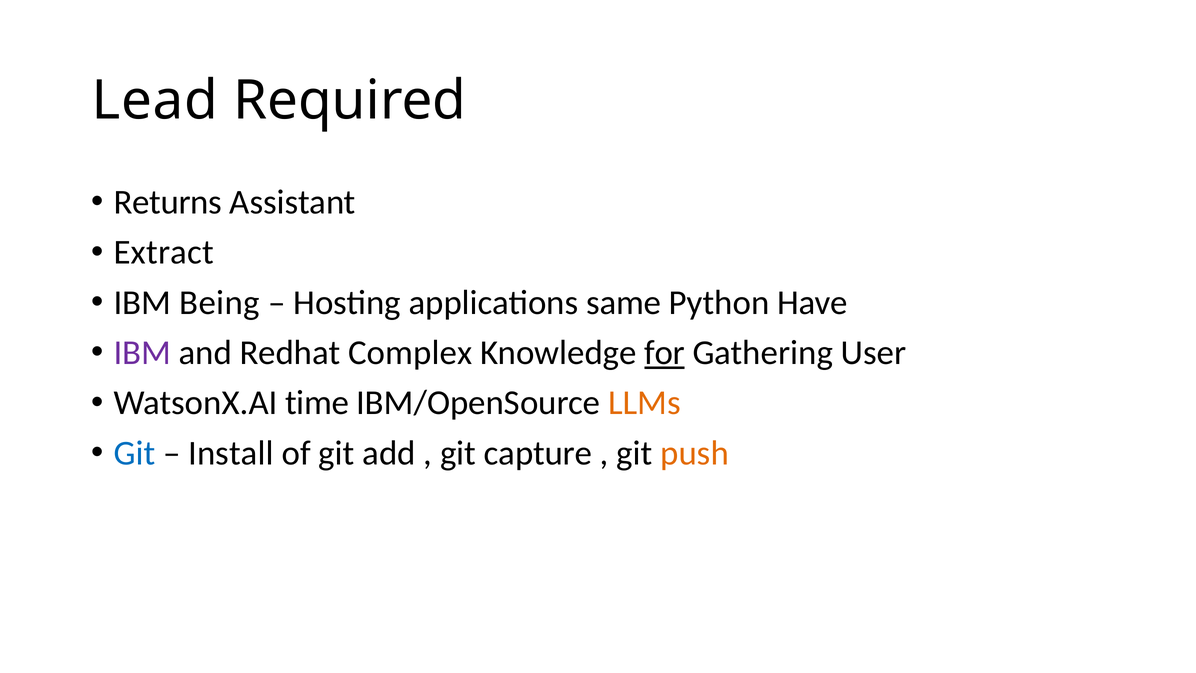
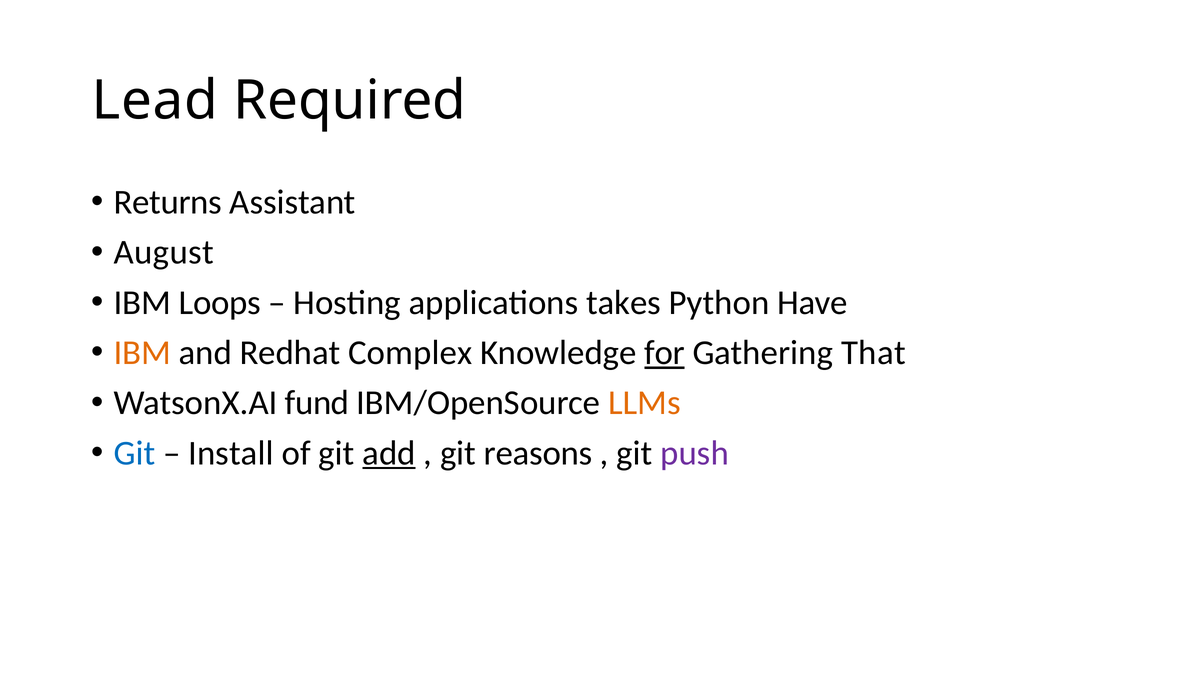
Extract: Extract -> August
Being: Being -> Loops
same: same -> takes
IBM at (142, 353) colour: purple -> orange
User: User -> That
time: time -> fund
add underline: none -> present
capture: capture -> reasons
push colour: orange -> purple
